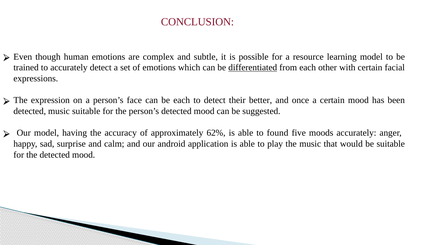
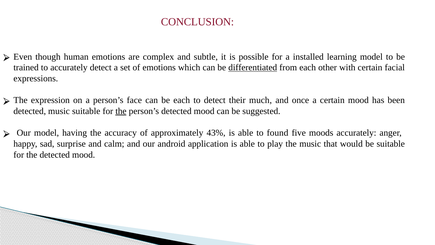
resource: resource -> installed
better: better -> much
the at (121, 111) underline: none -> present
62%: 62% -> 43%
